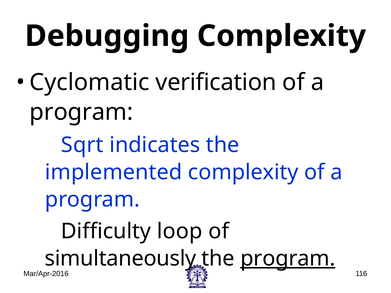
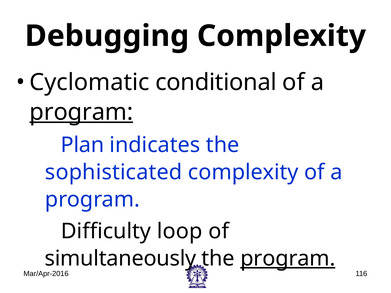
verification: verification -> conditional
program at (81, 112) underline: none -> present
Sqrt: Sqrt -> Plan
implemented: implemented -> sophisticated
